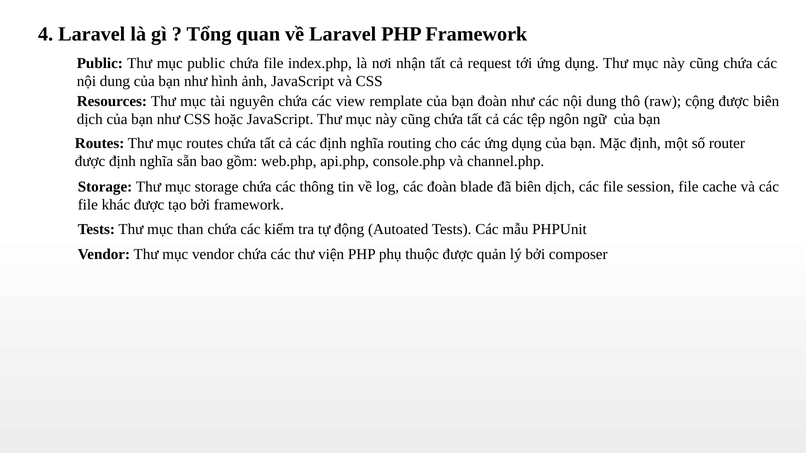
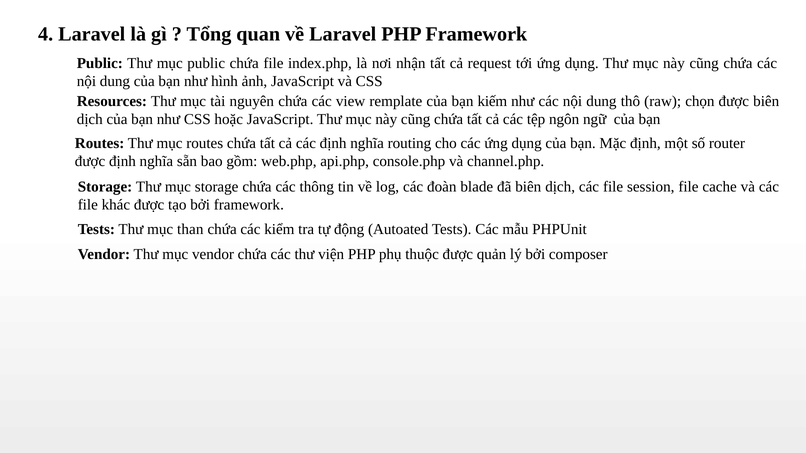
bạn đoàn: đoàn -> kiếm
cộng: cộng -> chọn
